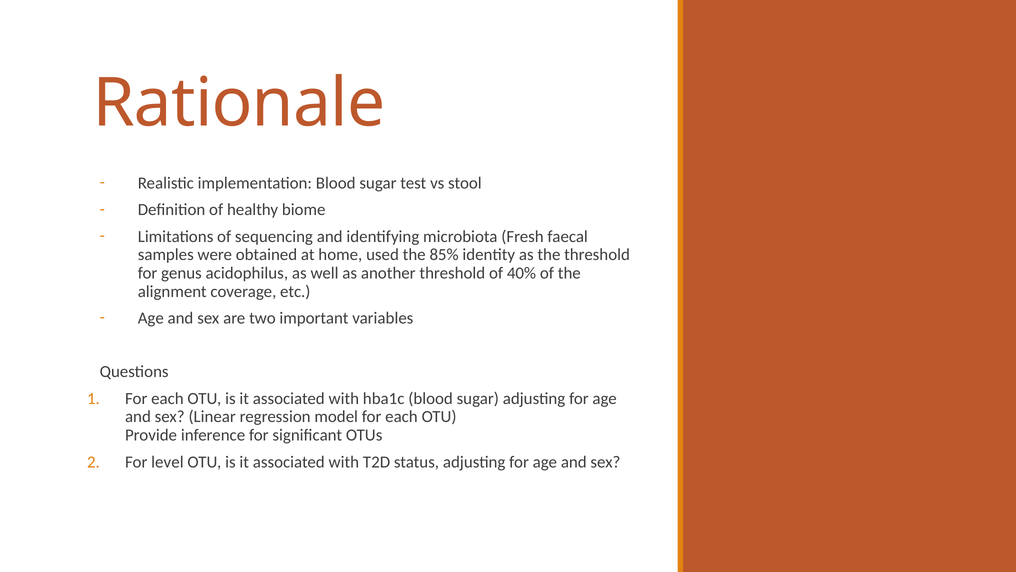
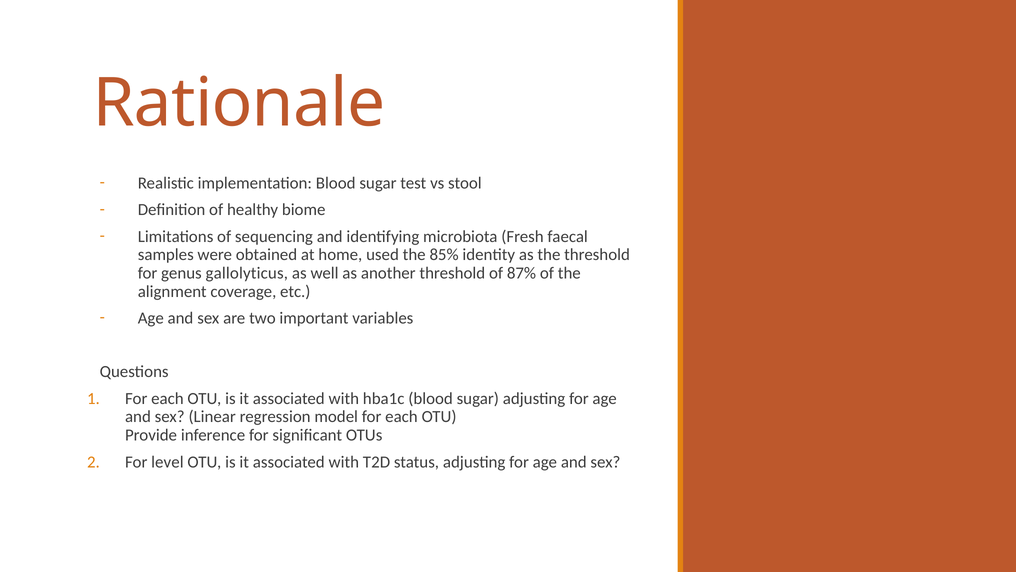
acidophilus: acidophilus -> gallolyticus
40%: 40% -> 87%
